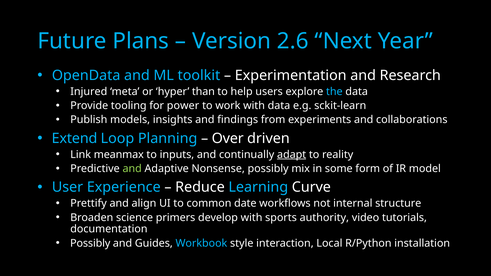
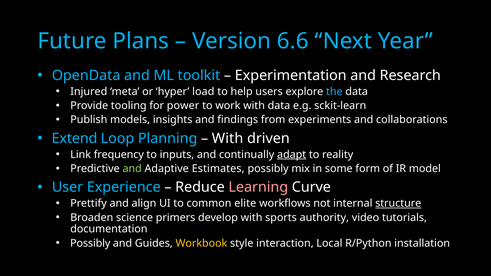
2.6: 2.6 -> 6.6
than: than -> load
Over at (228, 138): Over -> With
meanmax: meanmax -> frequency
Nonsense: Nonsense -> Estimates
Learning colour: light blue -> pink
date: date -> elite
structure underline: none -> present
Workbook colour: light blue -> yellow
